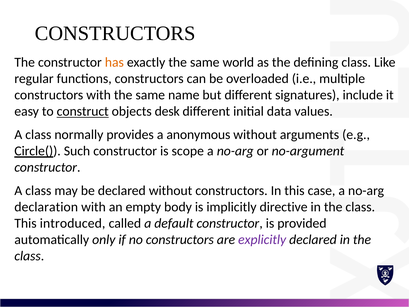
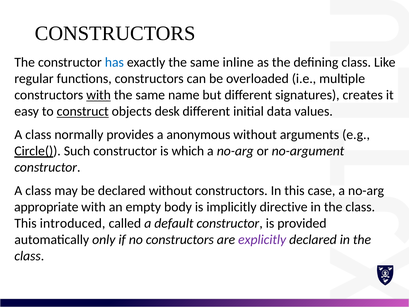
has colour: orange -> blue
world: world -> inline
with at (99, 95) underline: none -> present
include: include -> creates
scope: scope -> which
declaration: declaration -> appropriate
